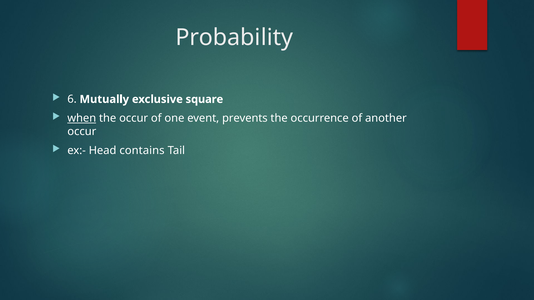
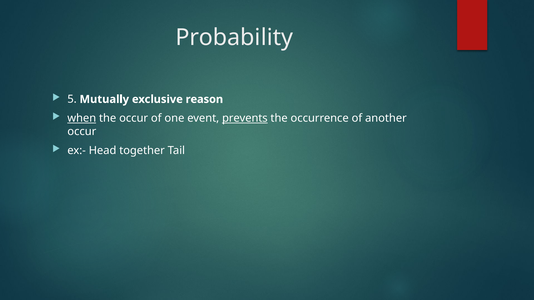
6: 6 -> 5
square: square -> reason
prevents underline: none -> present
contains: contains -> together
